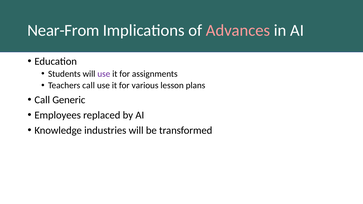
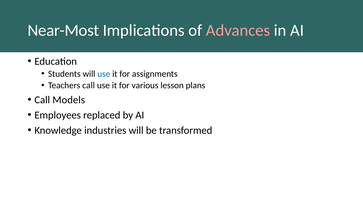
Near-From: Near-From -> Near-Most
use at (104, 74) colour: purple -> blue
Generic: Generic -> Models
